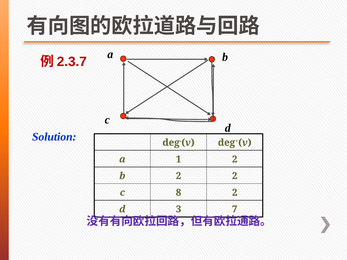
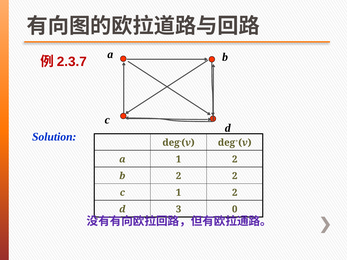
c 8: 8 -> 1
7: 7 -> 0
